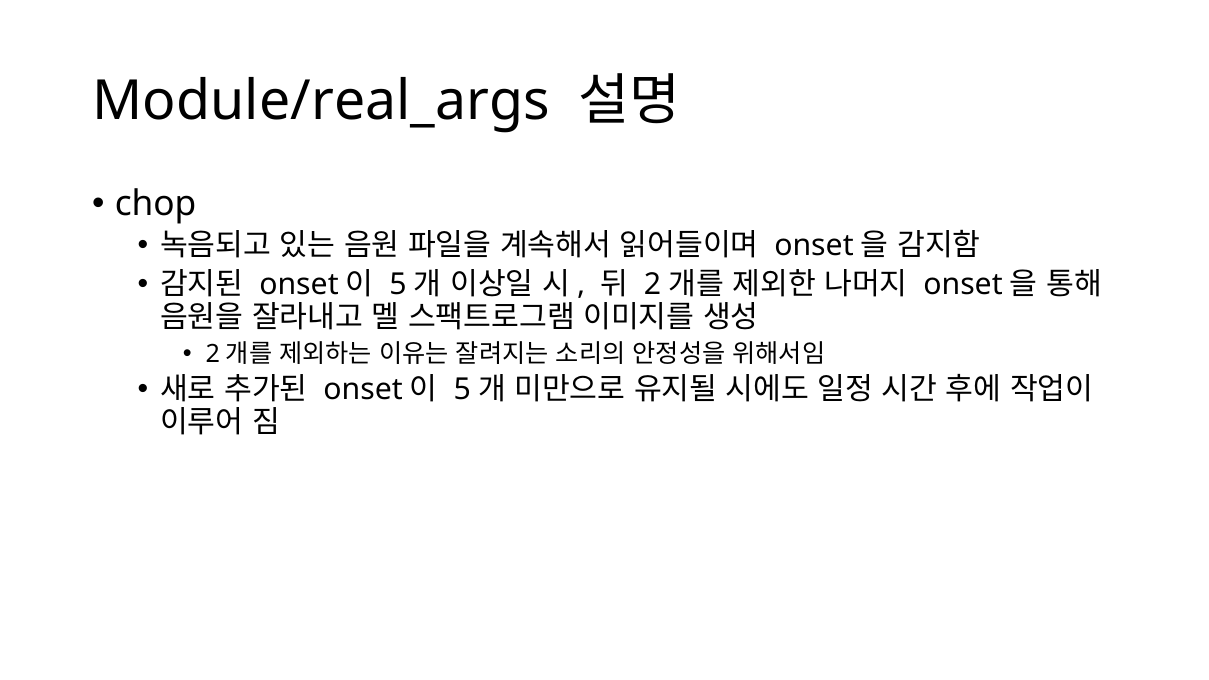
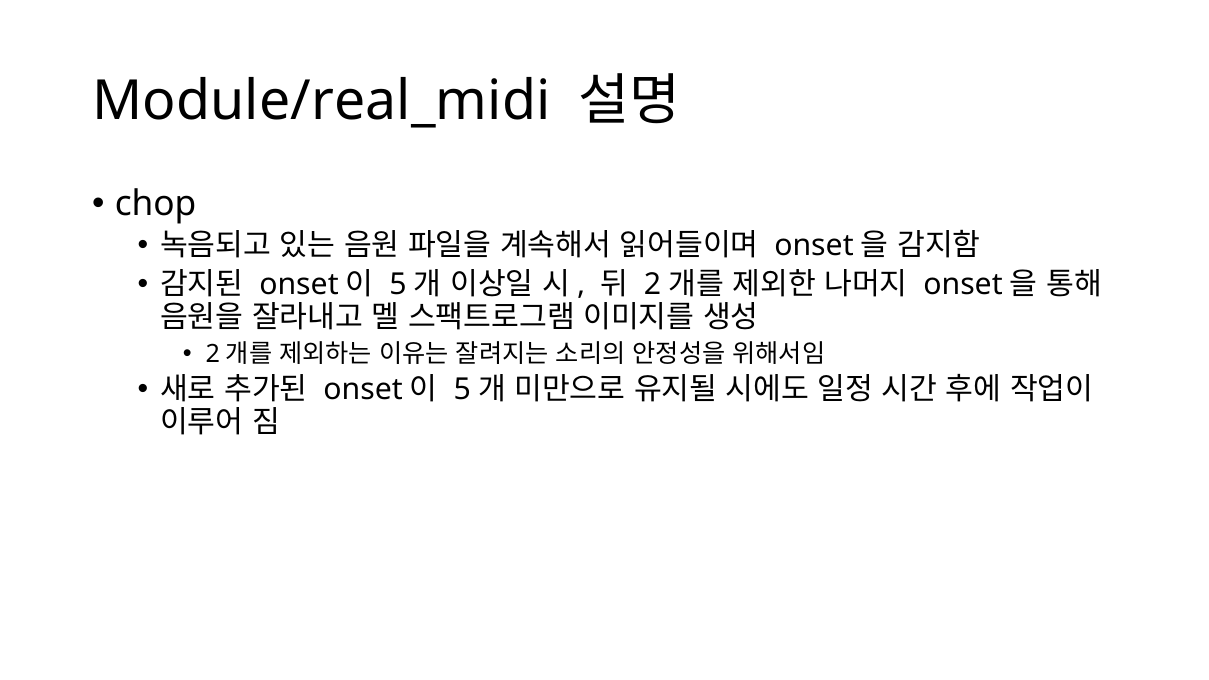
Module/real_args: Module/real_args -> Module/real_midi
